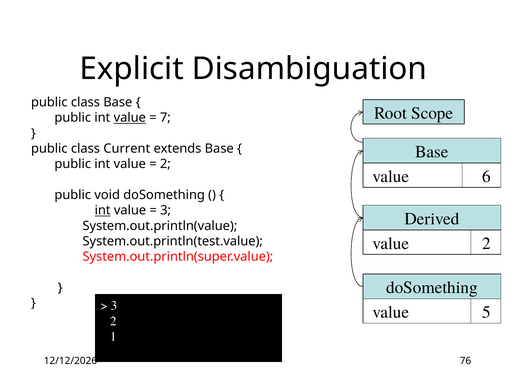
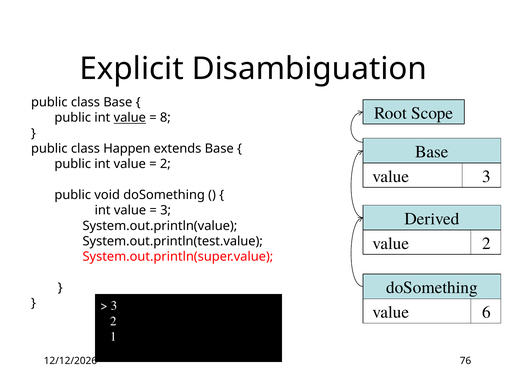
7: 7 -> 8
Current: Current -> Happen
value 6: 6 -> 3
int at (103, 210) underline: present -> none
5: 5 -> 6
